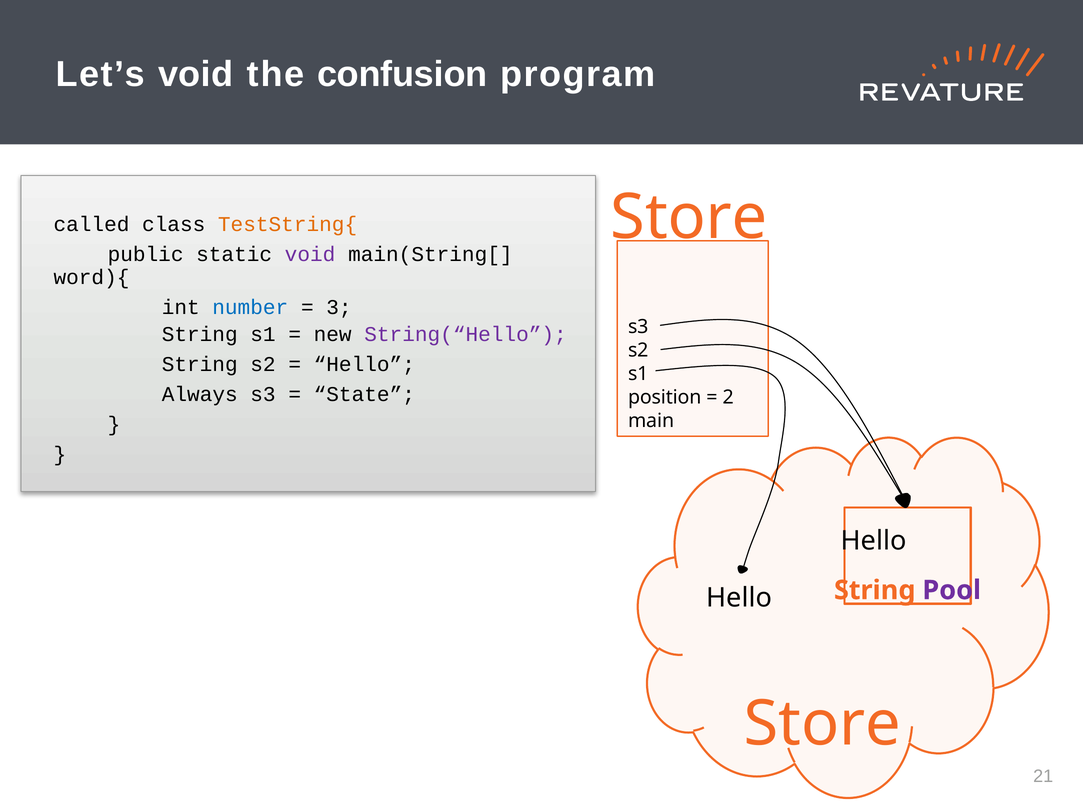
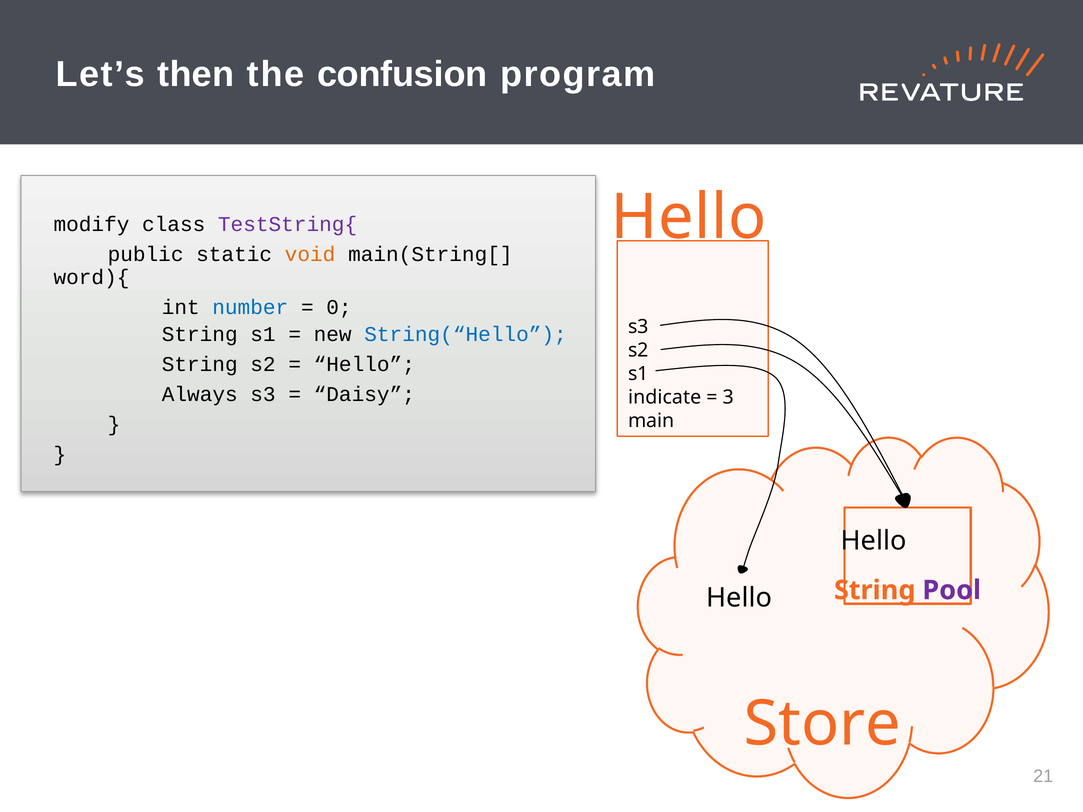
Let’s void: void -> then
Store at (689, 217): Store -> Hello
called: called -> modify
TestString{ colour: orange -> purple
void at (310, 255) colour: purple -> orange
3: 3 -> 0
String(“Hello colour: purple -> blue
State: State -> Daisy
position: position -> indicate
2: 2 -> 3
